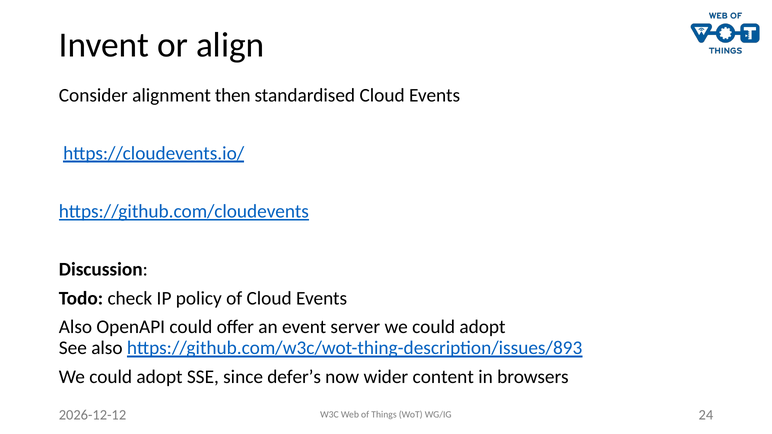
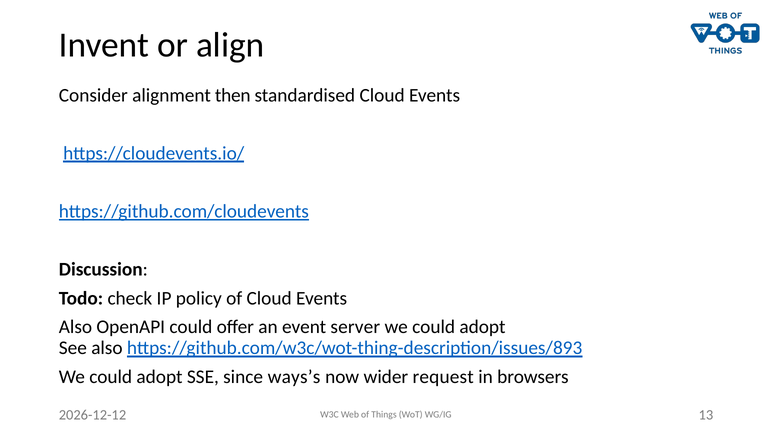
defer’s: defer’s -> ways’s
content: content -> request
24: 24 -> 13
